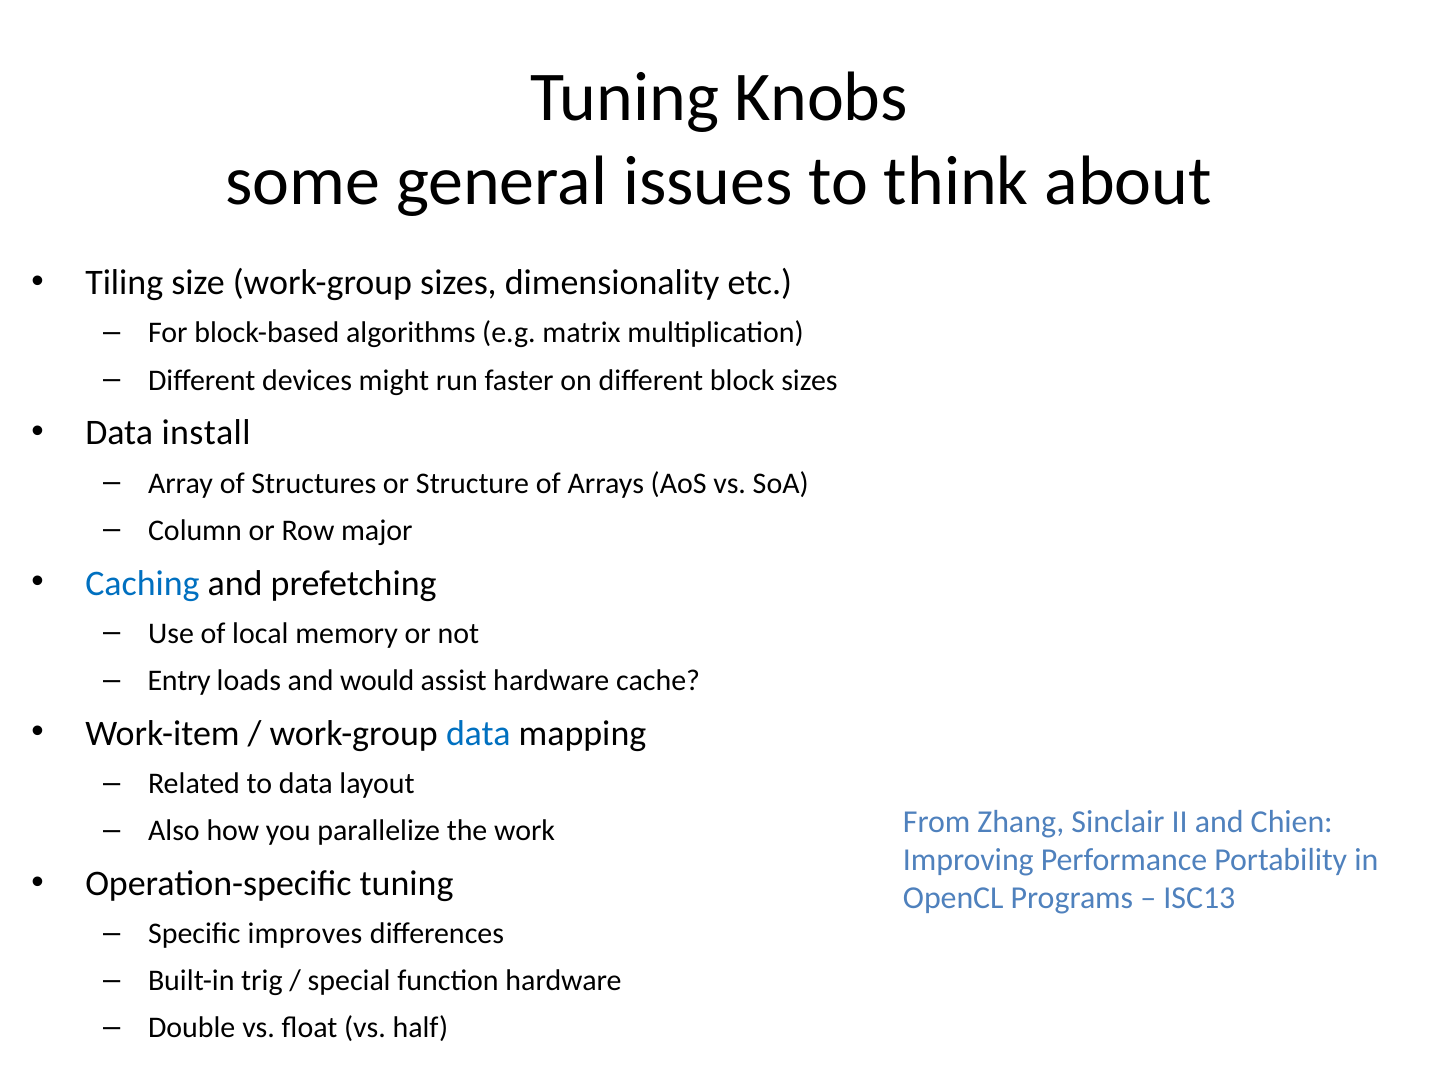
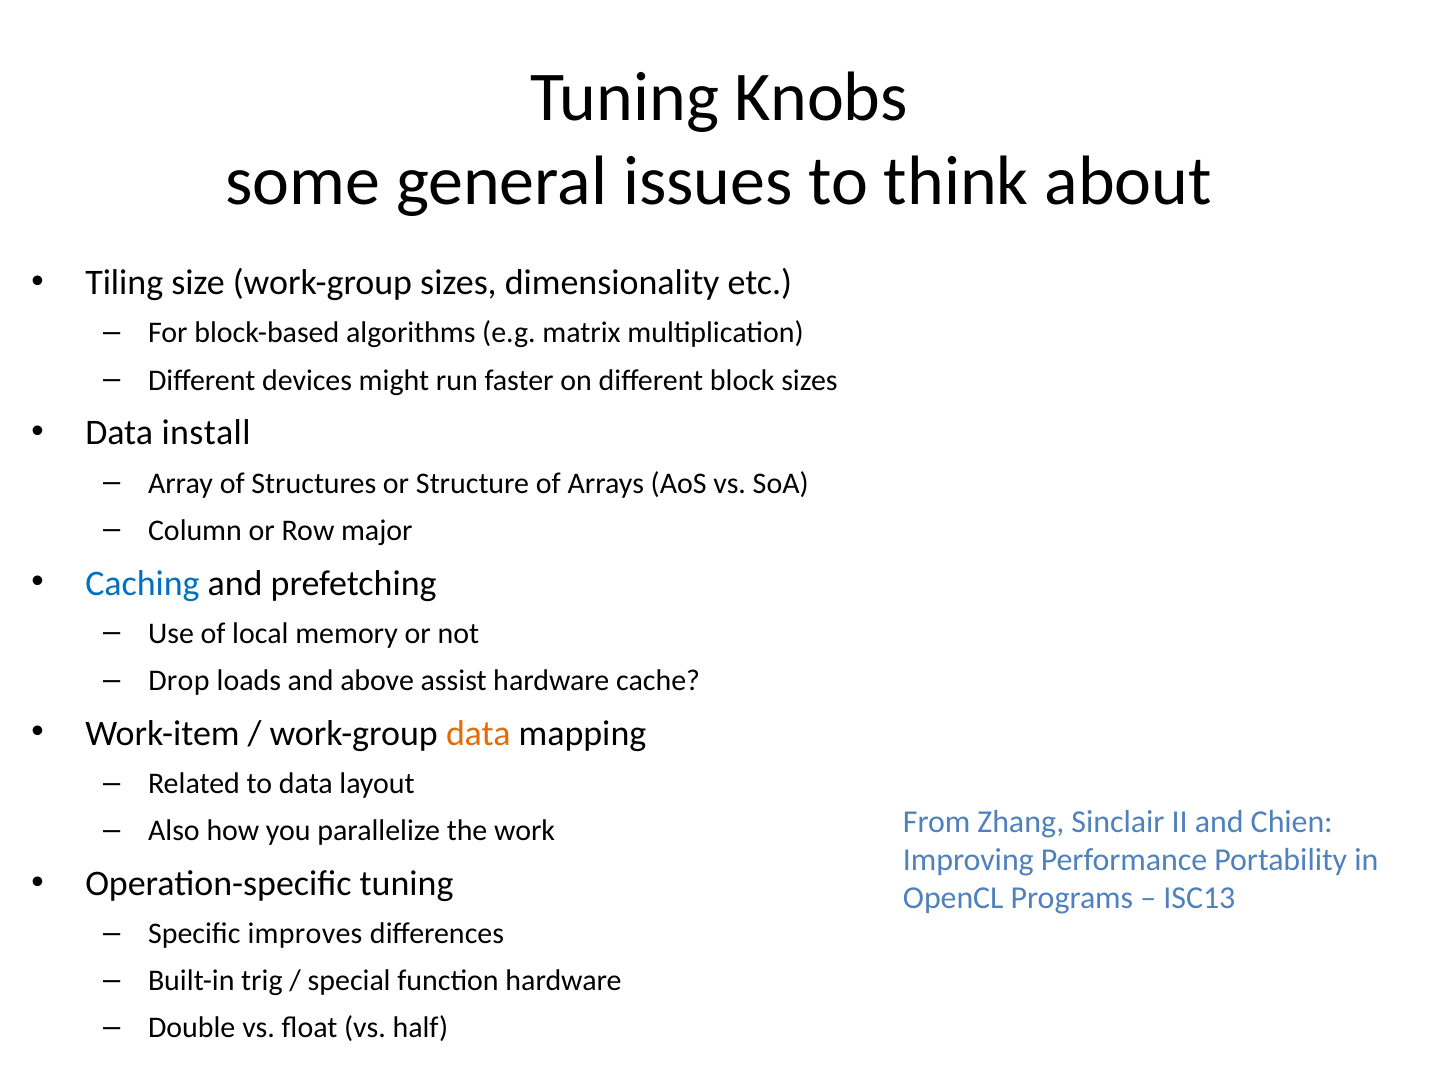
Entry: Entry -> Drop
would: would -> above
data at (478, 734) colour: blue -> orange
